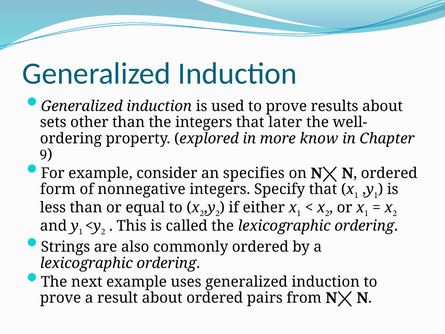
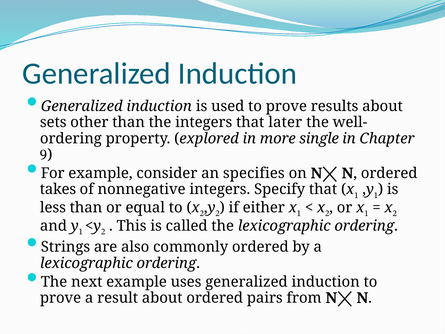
know: know -> single
form: form -> takes
